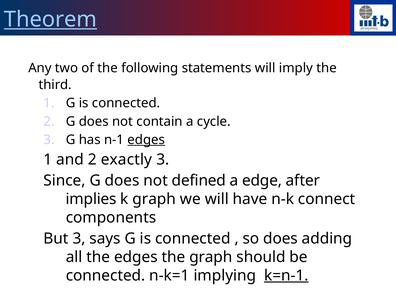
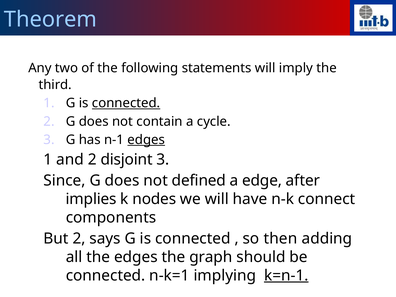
Theorem underline: present -> none
connected at (126, 103) underline: none -> present
exactly: exactly -> disjoint
k graph: graph -> nodes
But 3: 3 -> 2
so does: does -> then
